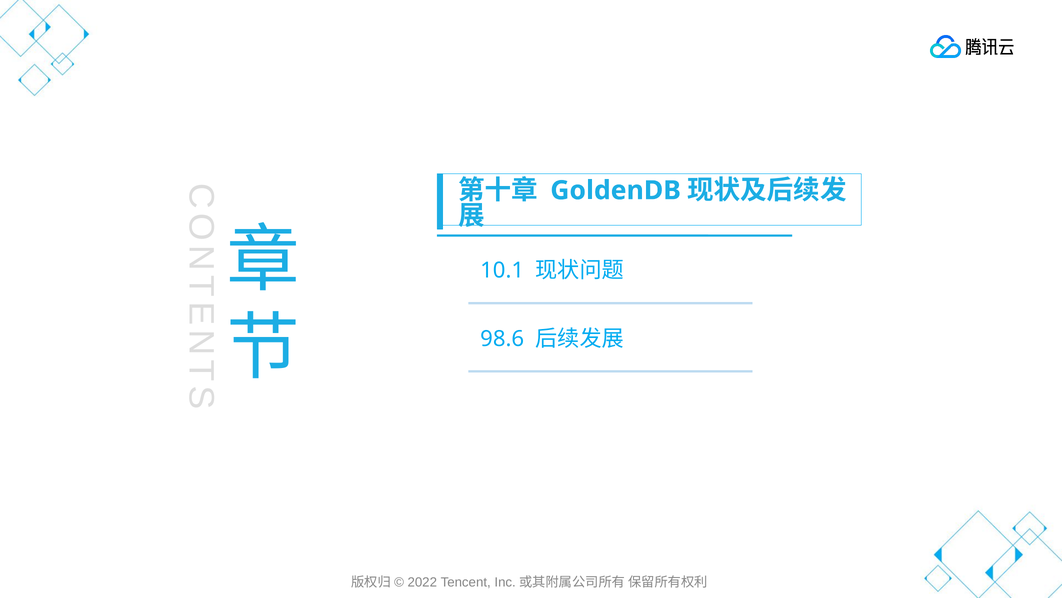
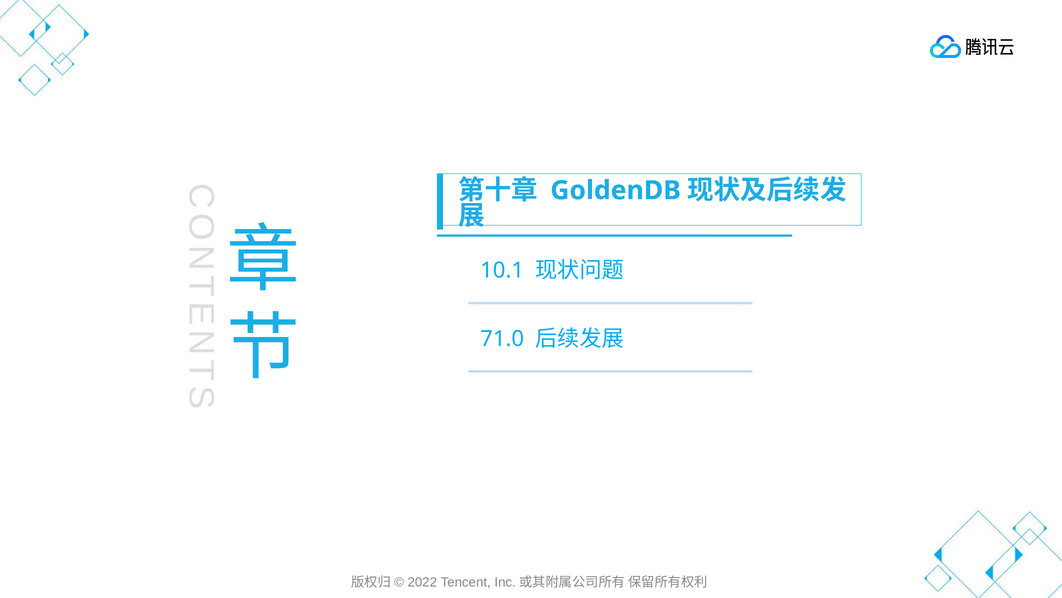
98.6: 98.6 -> 71.0
